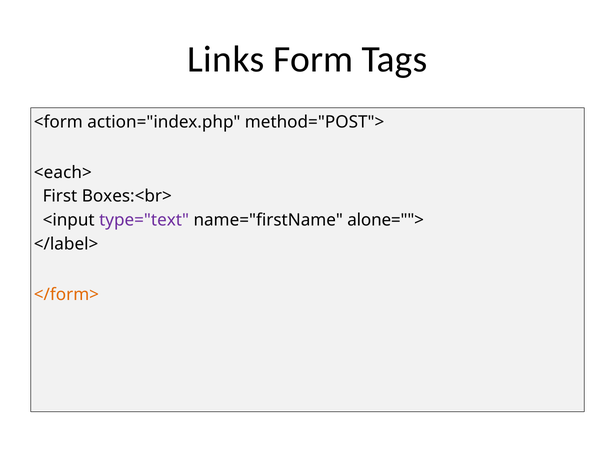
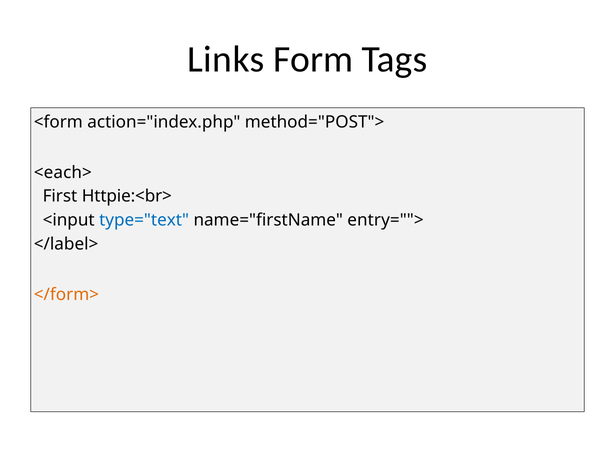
Boxes:<br>: Boxes:<br> -> Httpie:<br>
type="text colour: purple -> blue
alone="">: alone=""> -> entry="">
